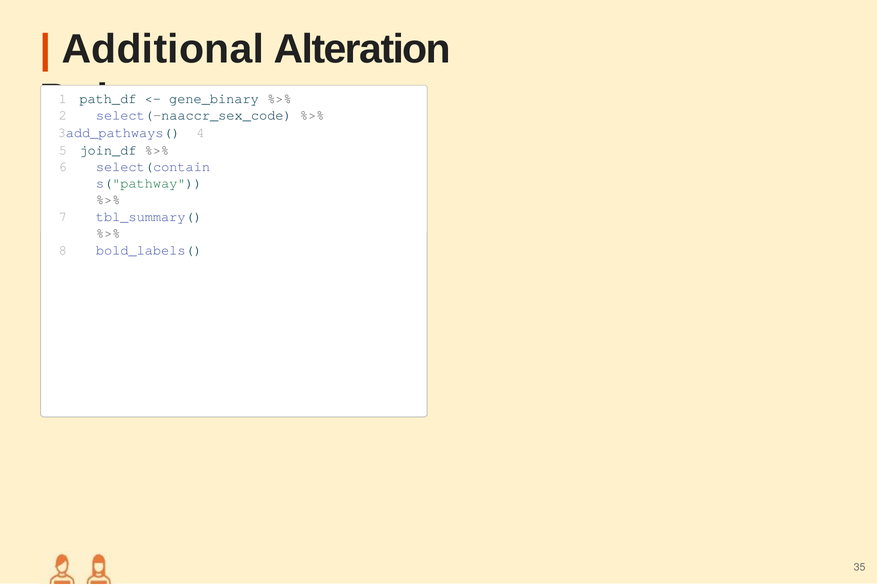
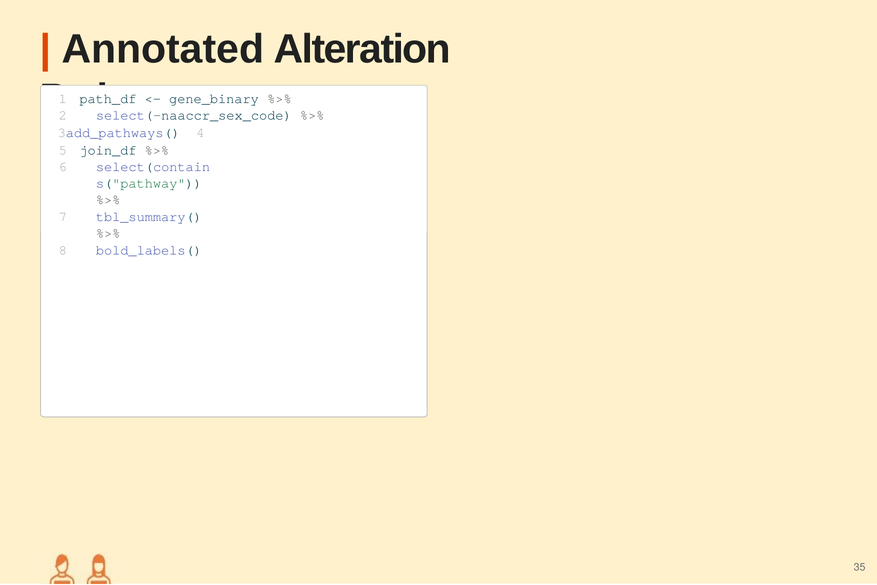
Additional: Additional -> Annotated
